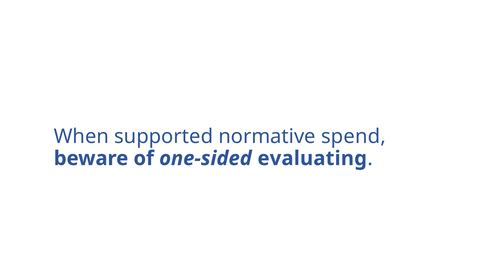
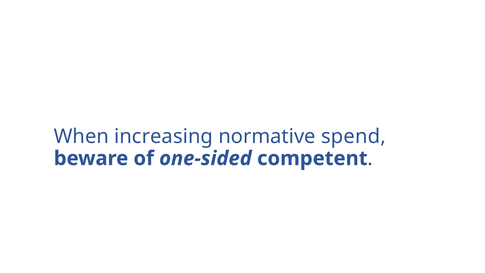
supported: supported -> increasing
evaluating: evaluating -> competent
